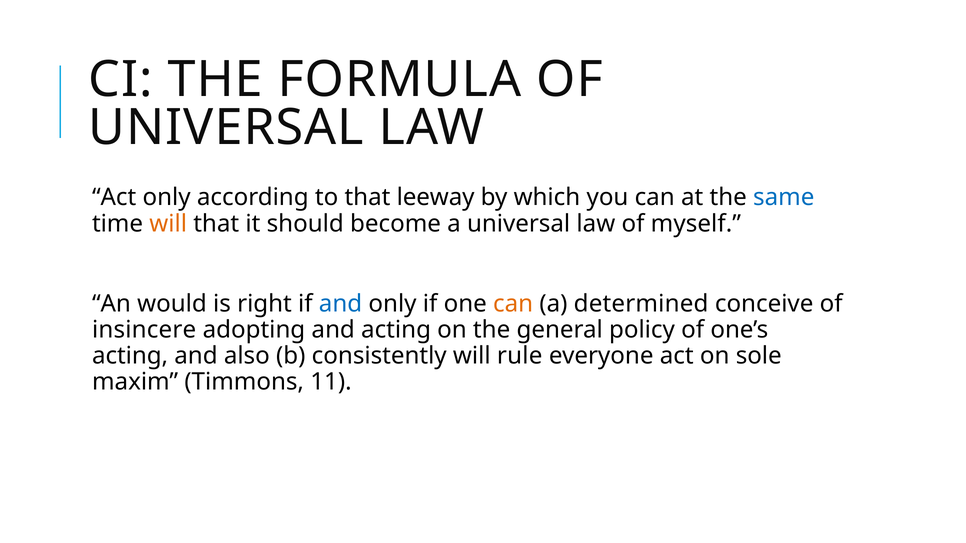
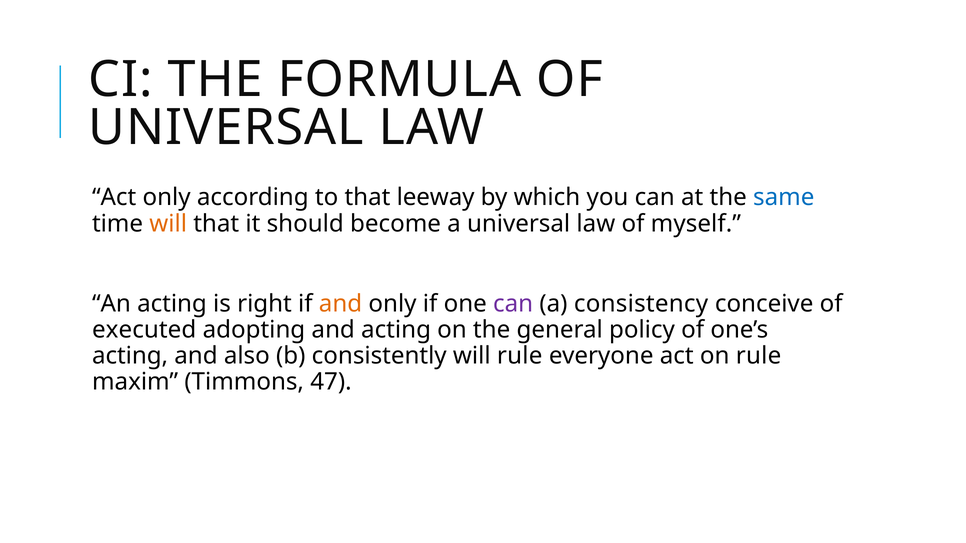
An would: would -> acting
and at (341, 304) colour: blue -> orange
can at (513, 304) colour: orange -> purple
determined: determined -> consistency
insincere: insincere -> executed
on sole: sole -> rule
11: 11 -> 47
